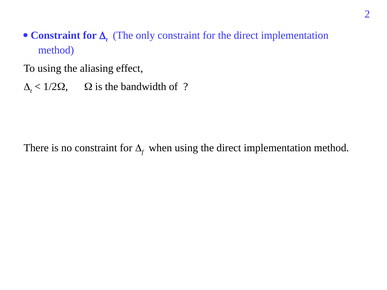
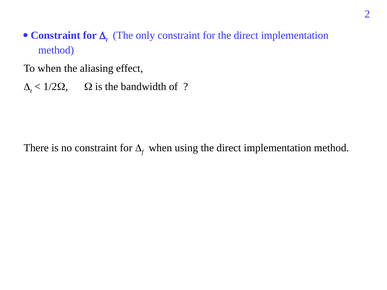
To using: using -> when
